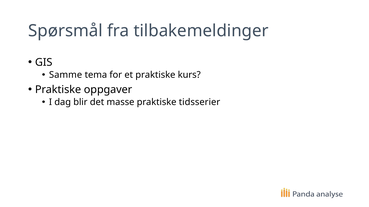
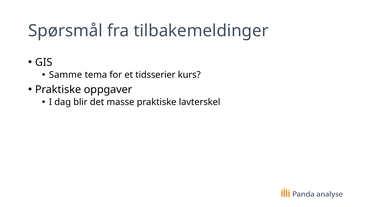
et praktiske: praktiske -> tidsserier
tidsserier: tidsserier -> lavterskel
